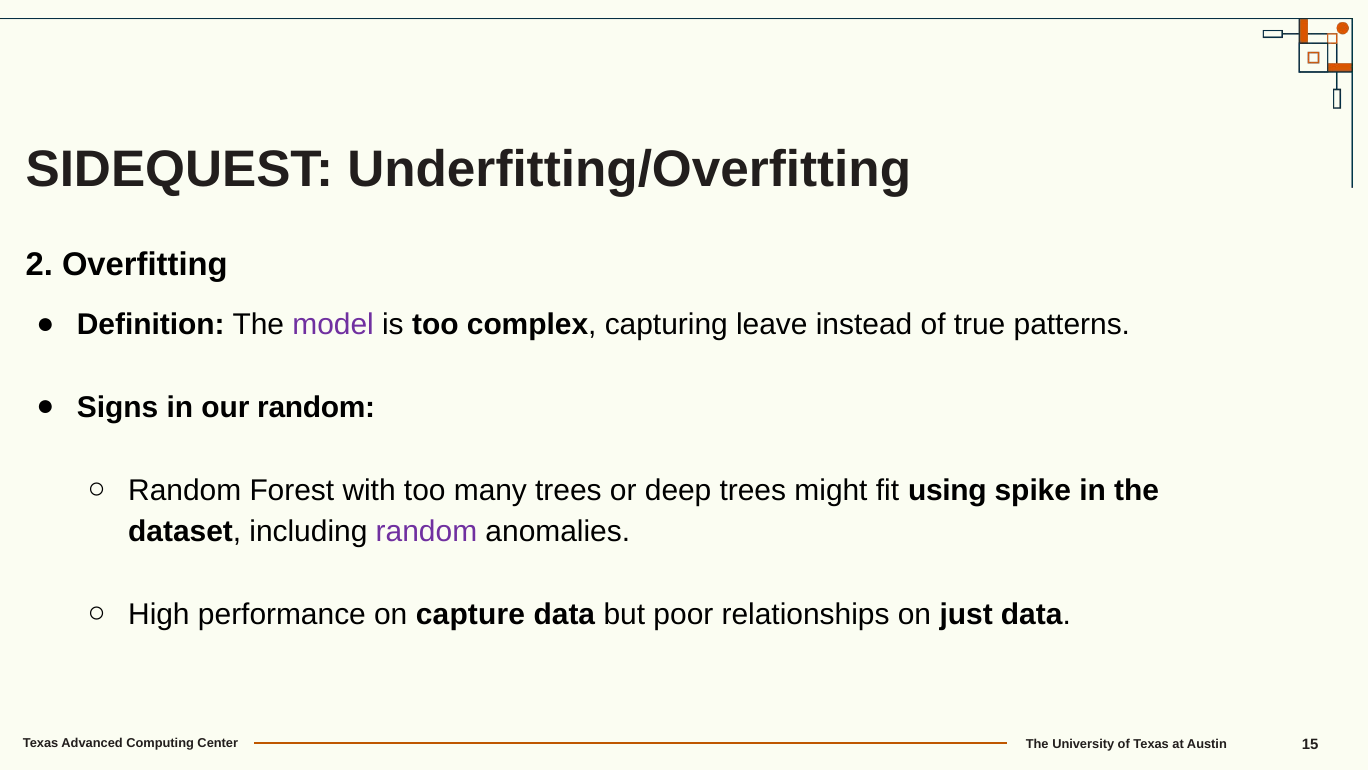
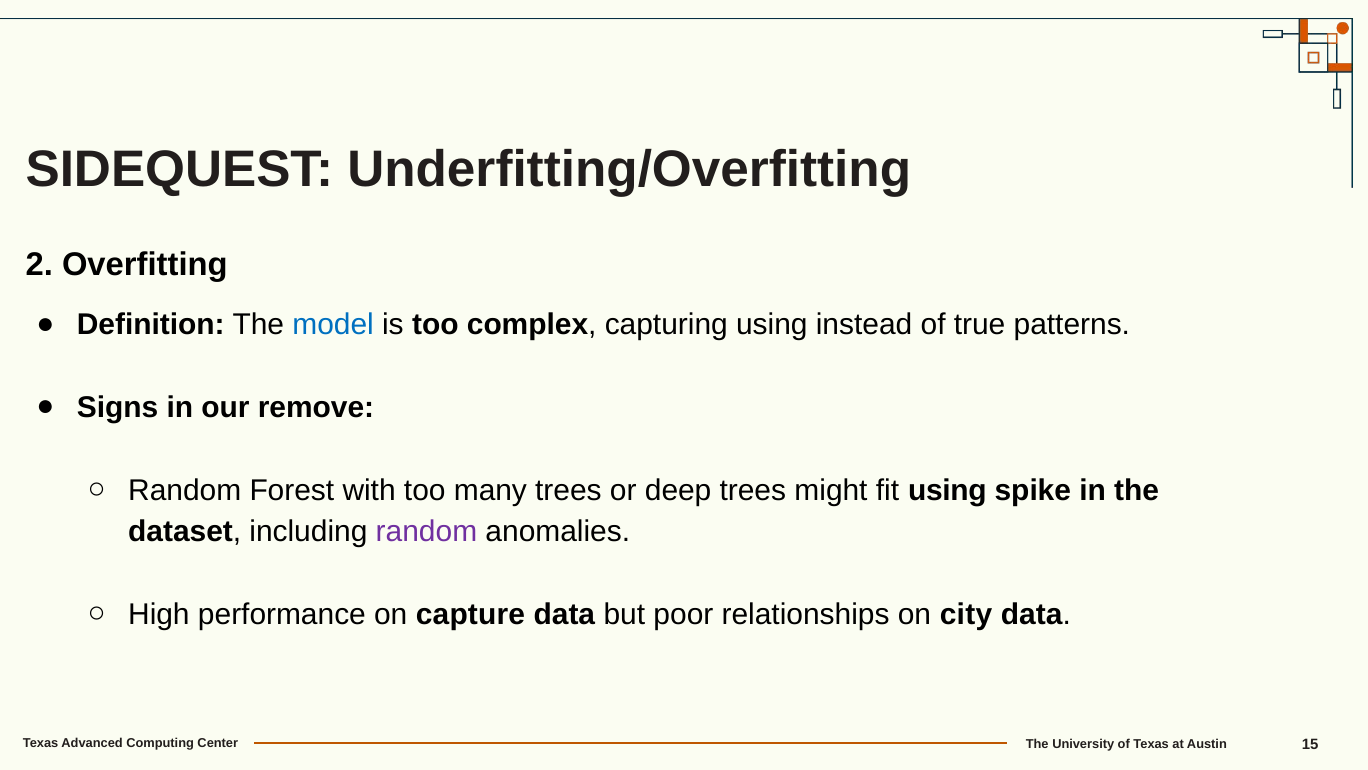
model colour: purple -> blue
capturing leave: leave -> using
our random: random -> remove
just: just -> city
